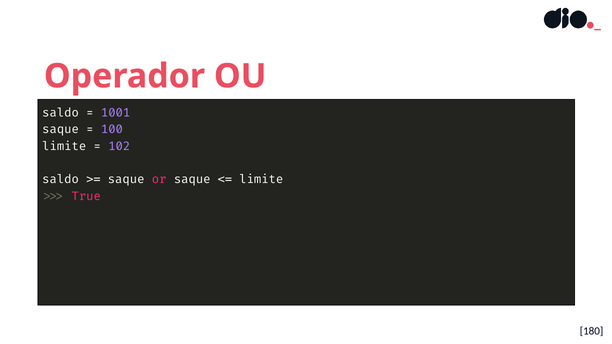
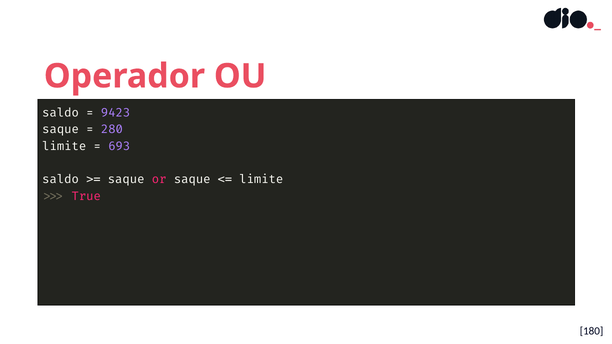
1001: 1001 -> 9423
100: 100 -> 280
102: 102 -> 693
